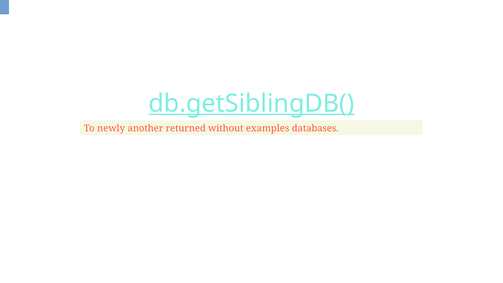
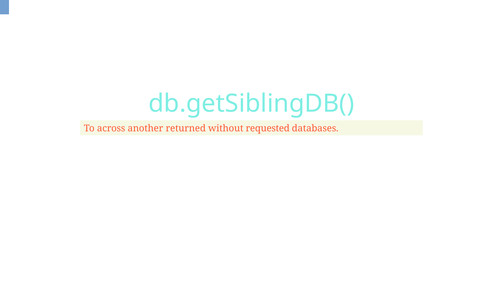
db.getSiblingDB( underline: present -> none
newly: newly -> across
examples: examples -> requested
